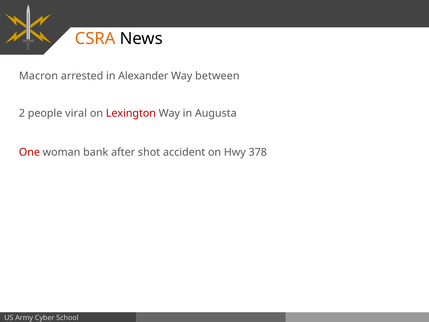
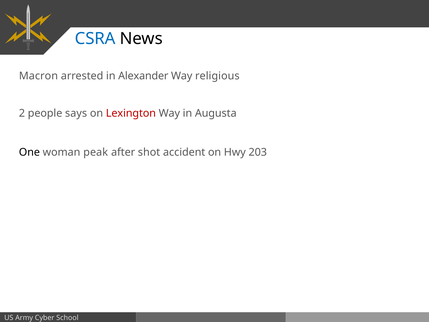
CSRA colour: orange -> blue
between: between -> religious
viral: viral -> says
One colour: red -> black
bank: bank -> peak
378: 378 -> 203
